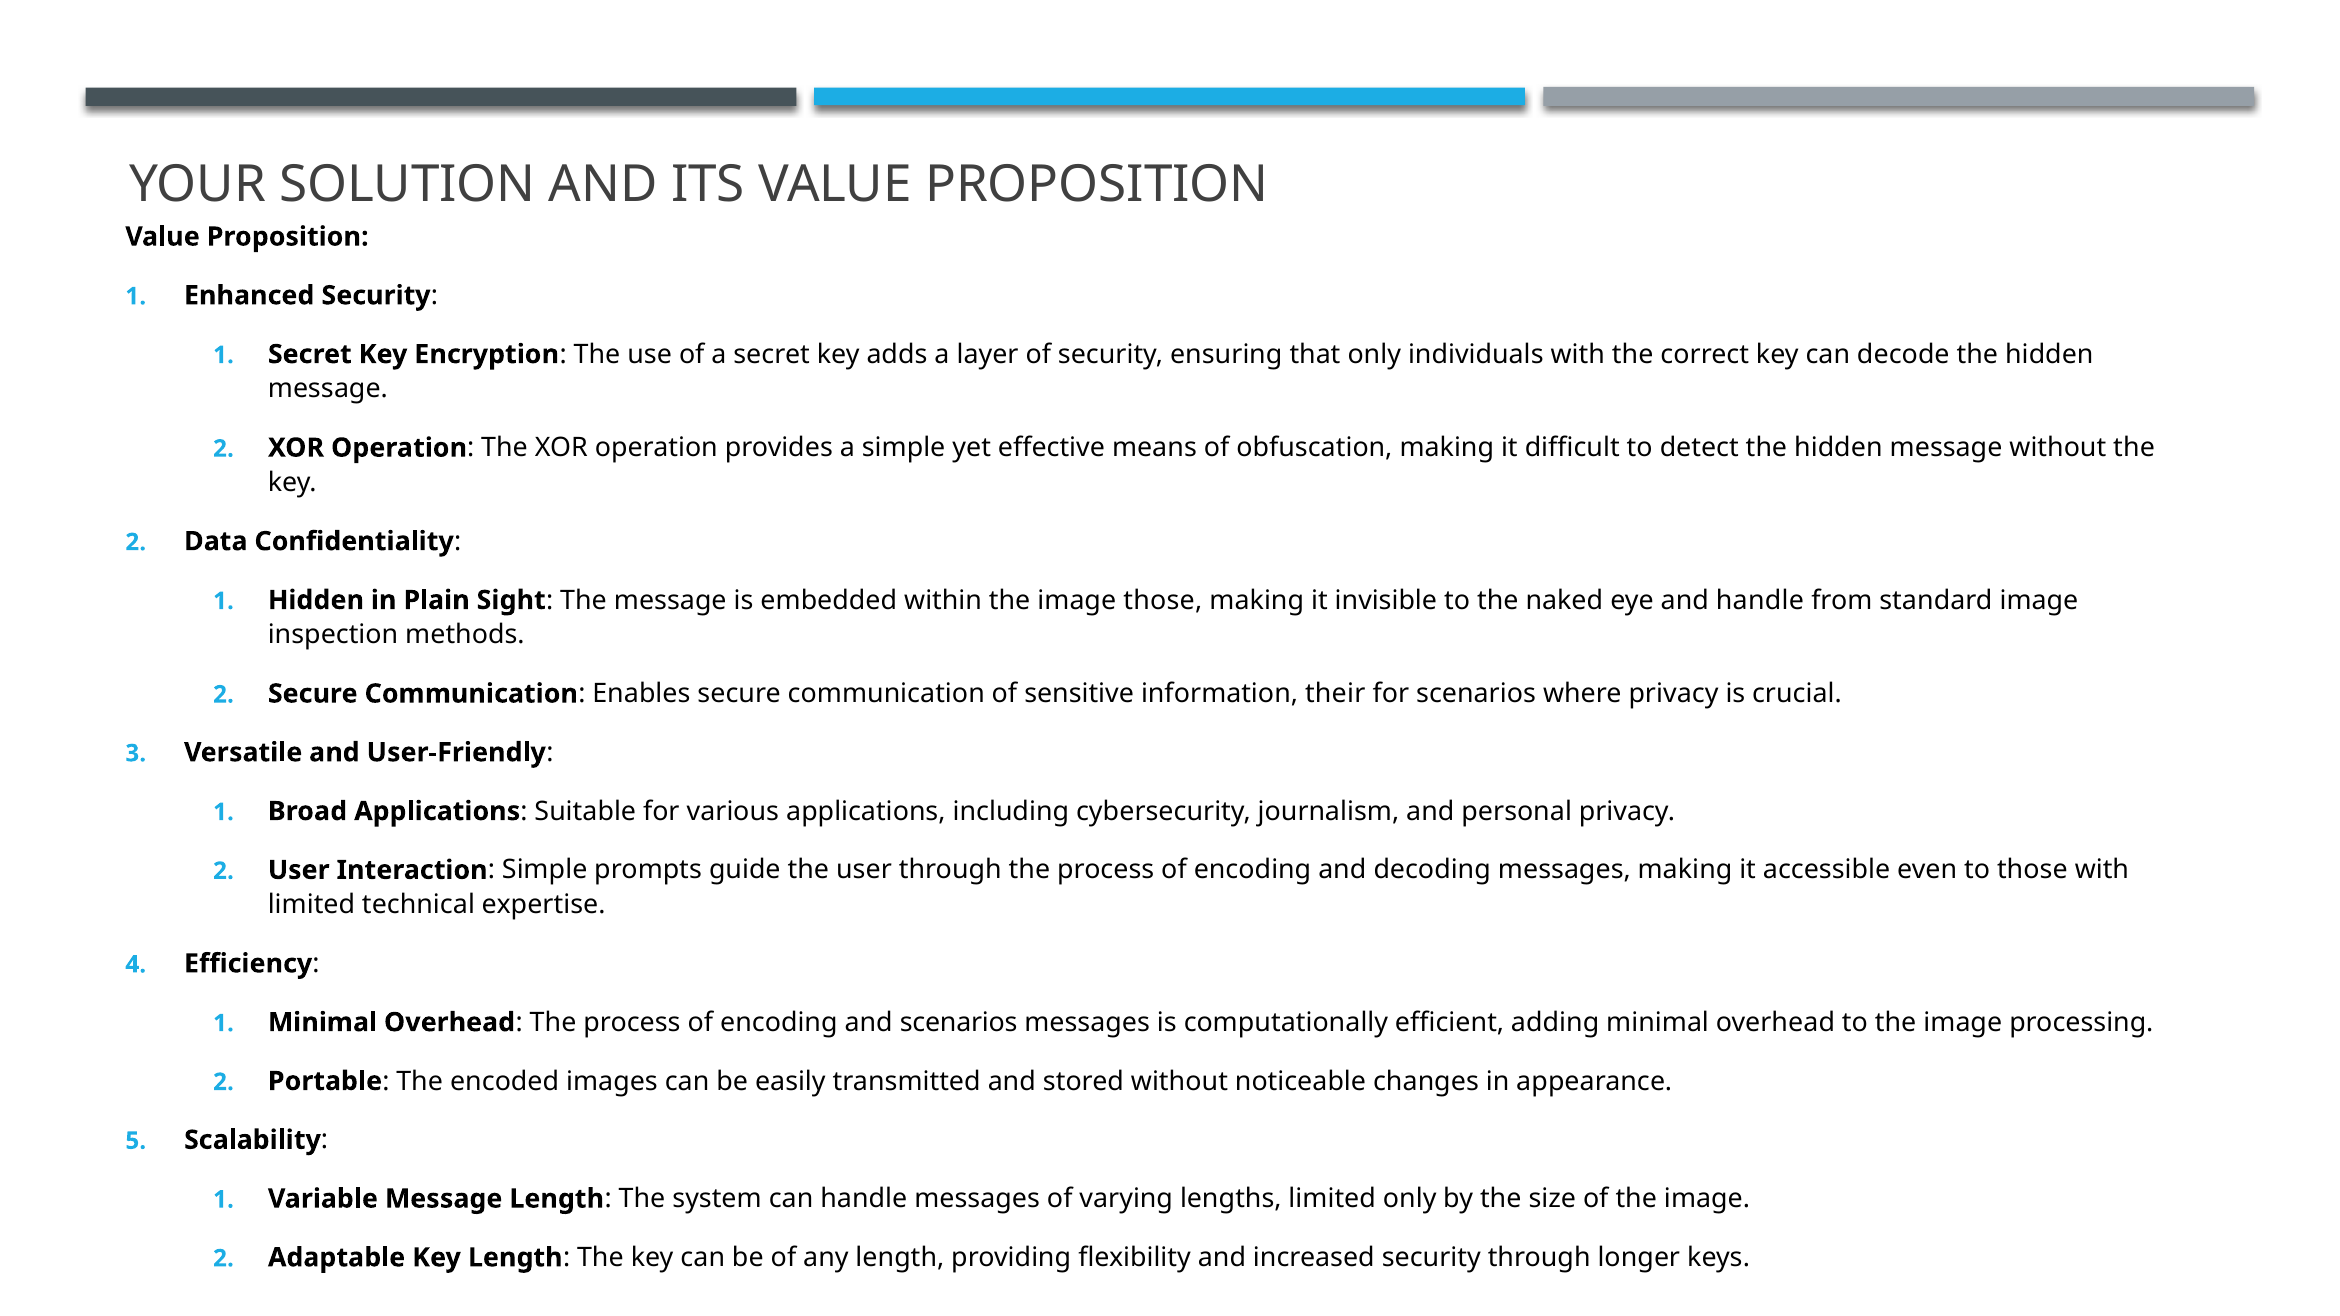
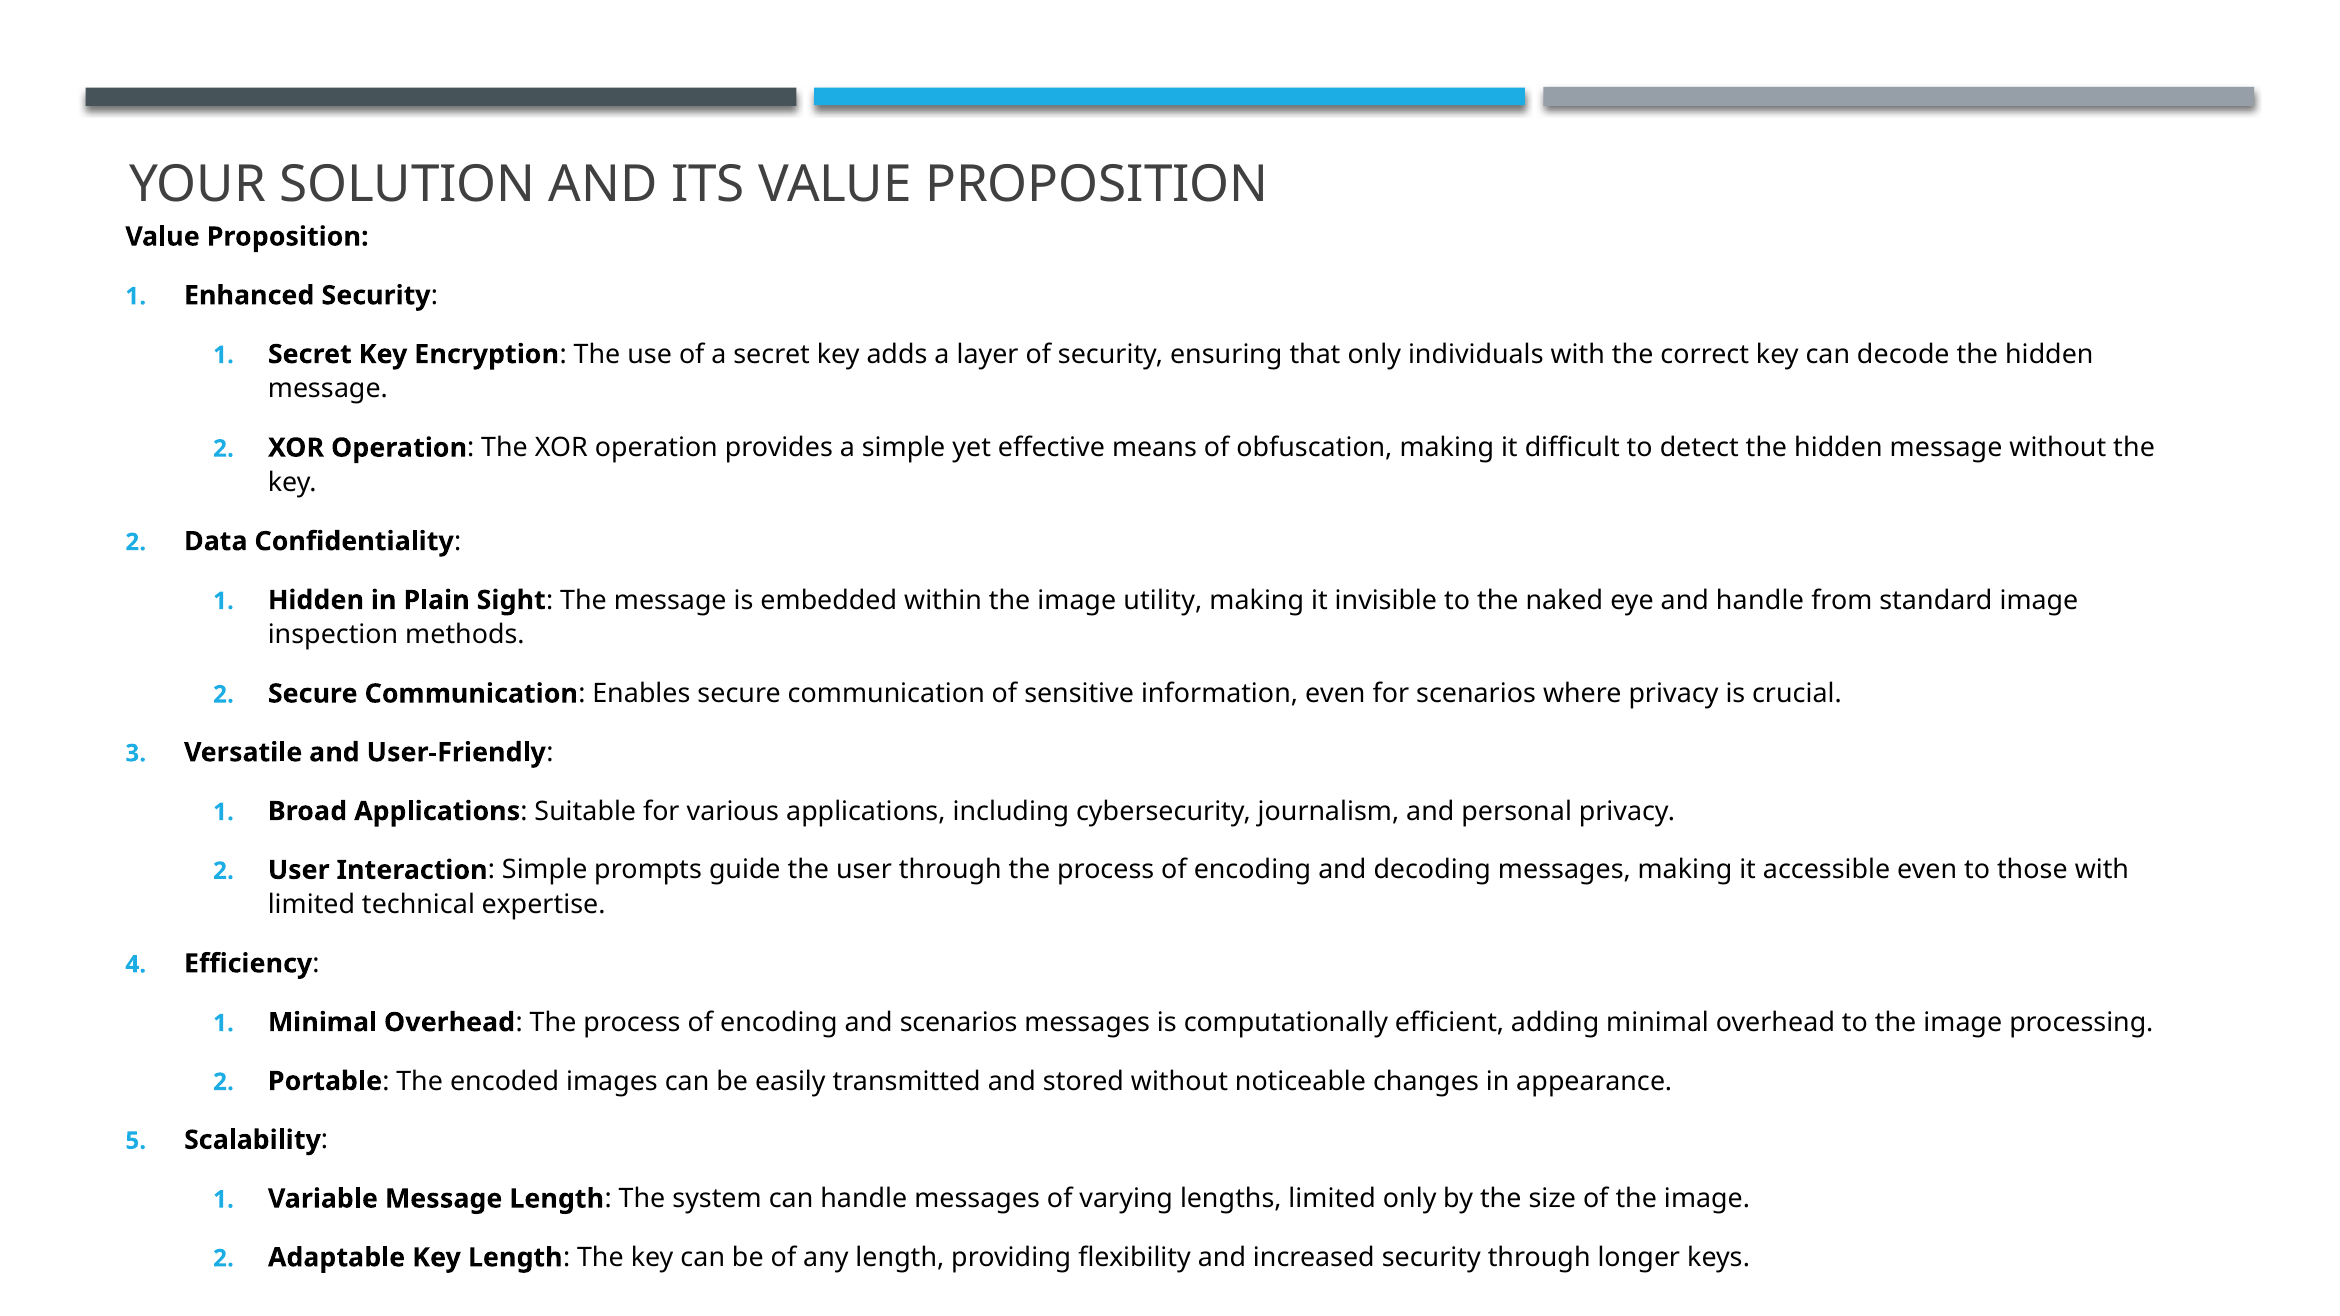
image those: those -> utility
information their: their -> even
